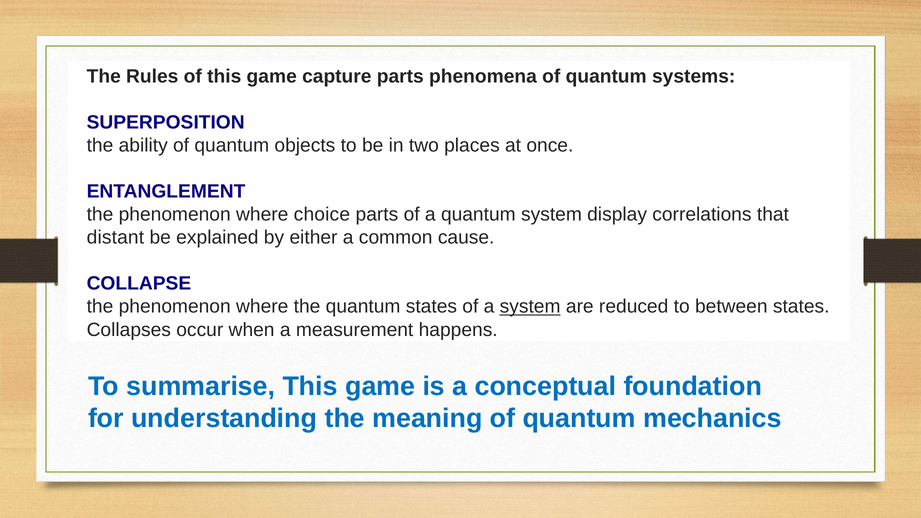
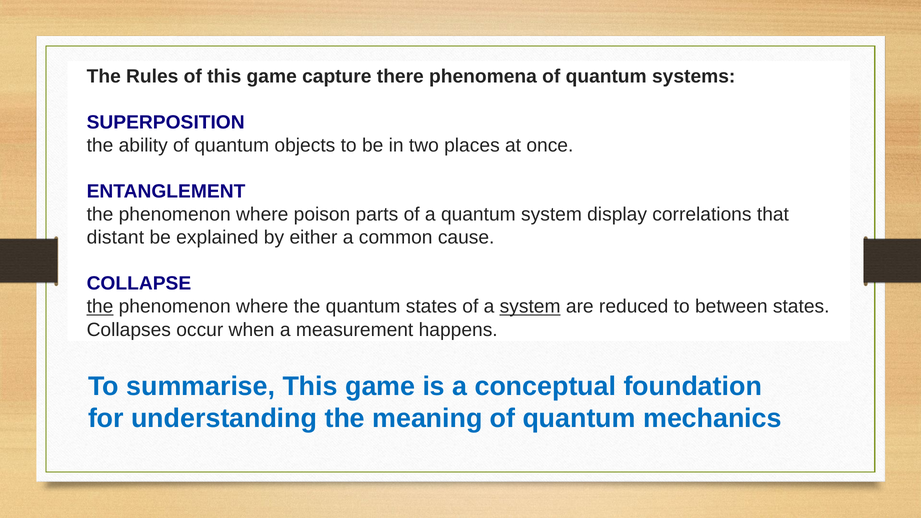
capture parts: parts -> there
choice: choice -> poison
the at (100, 307) underline: none -> present
